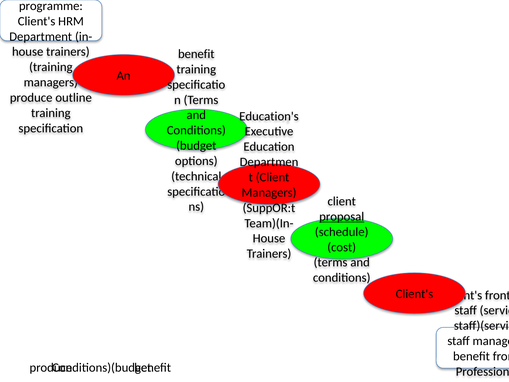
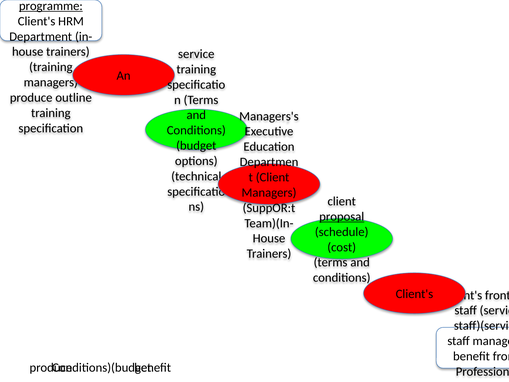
programme at (51, 6) underline: none -> present
benefit at (196, 54): benefit -> service
Education's: Education's -> Managers's
